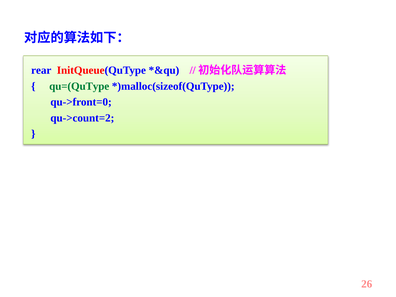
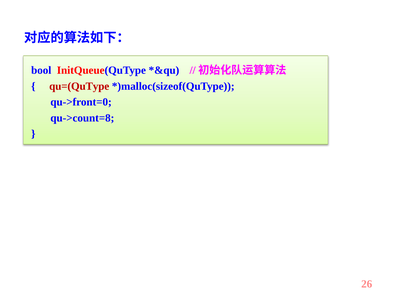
rear: rear -> bool
qu=(QuType colour: green -> red
qu->count=2: qu->count=2 -> qu->count=8
